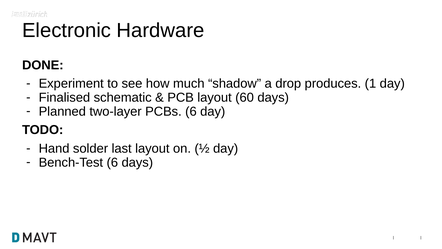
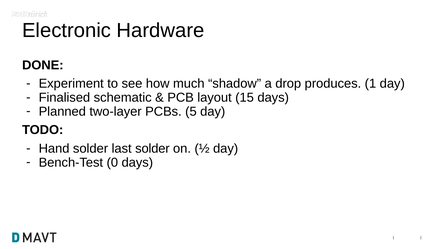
60: 60 -> 15
PCBs 6: 6 -> 5
last layout: layout -> solder
Bench-Test 6: 6 -> 0
